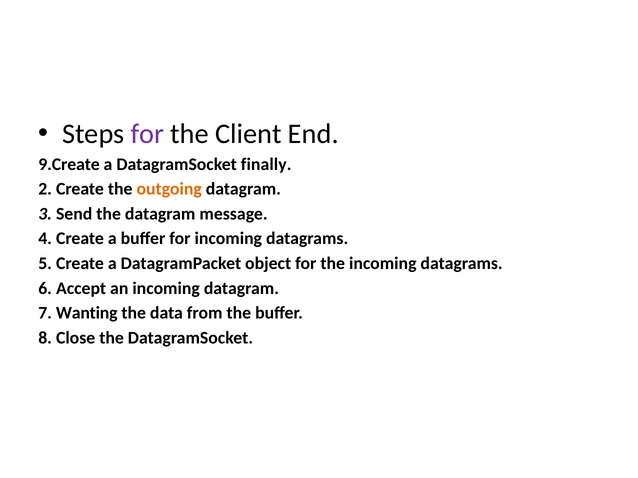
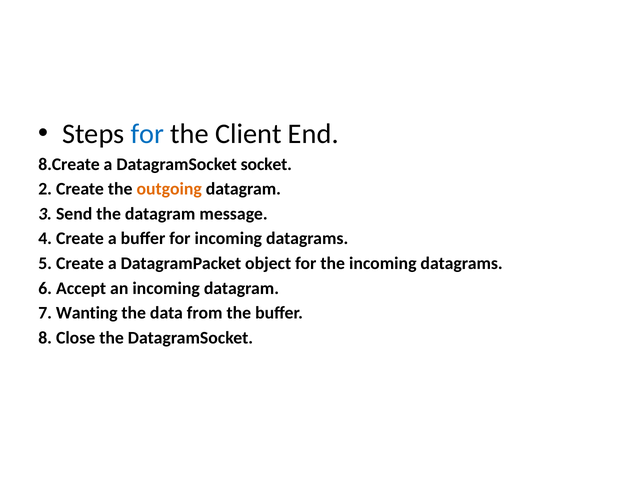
for at (147, 134) colour: purple -> blue
9.Create: 9.Create -> 8.Create
finally: finally -> socket
